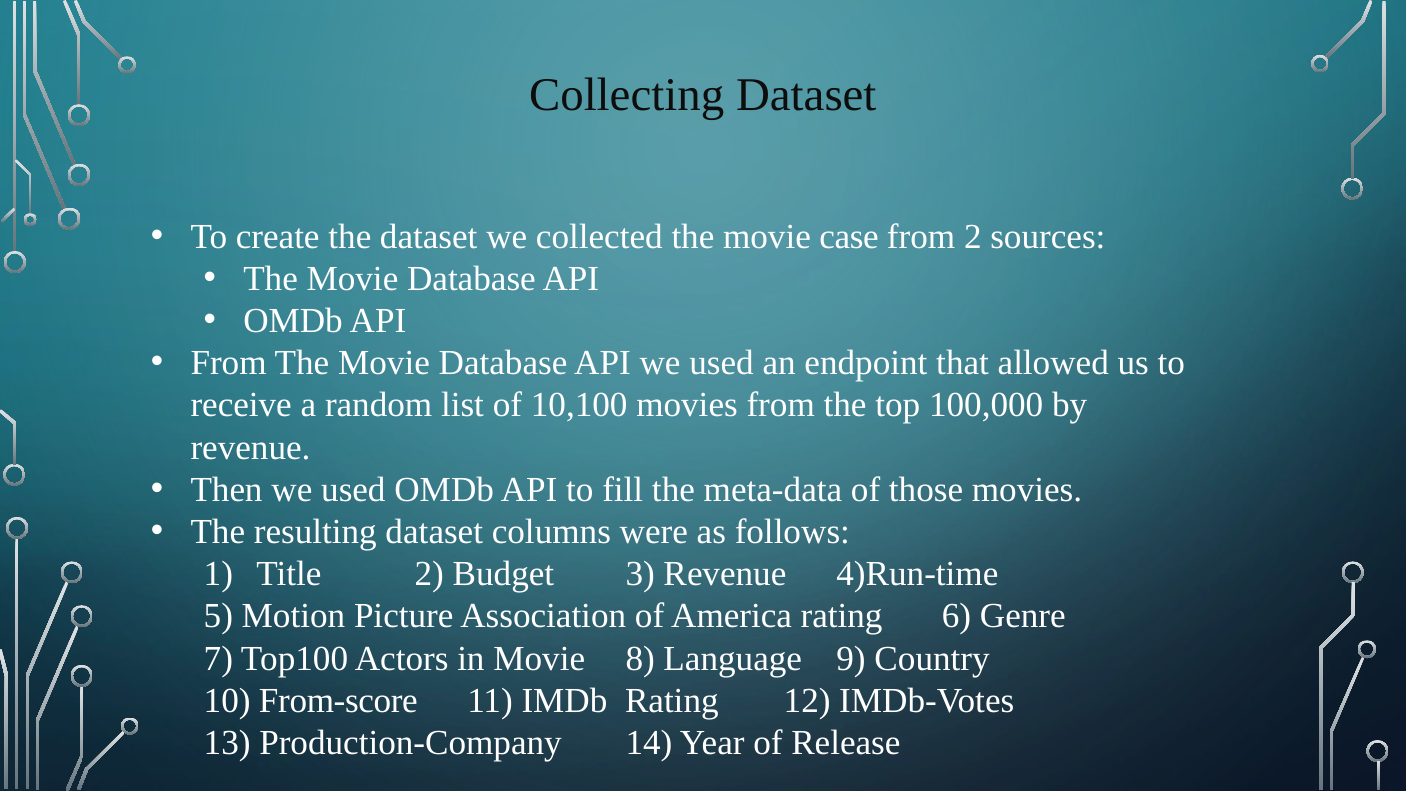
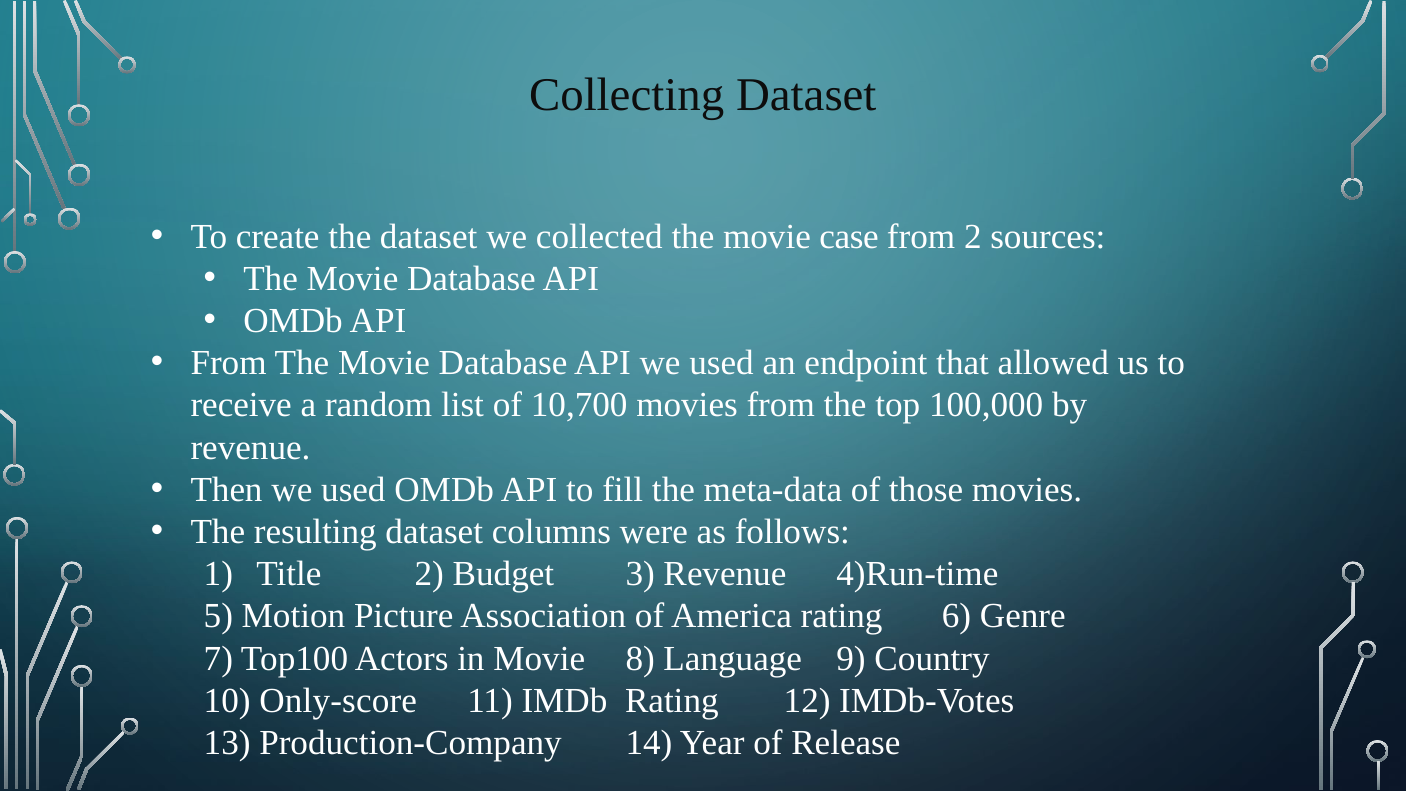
10,100: 10,100 -> 10,700
From-score: From-score -> Only-score
